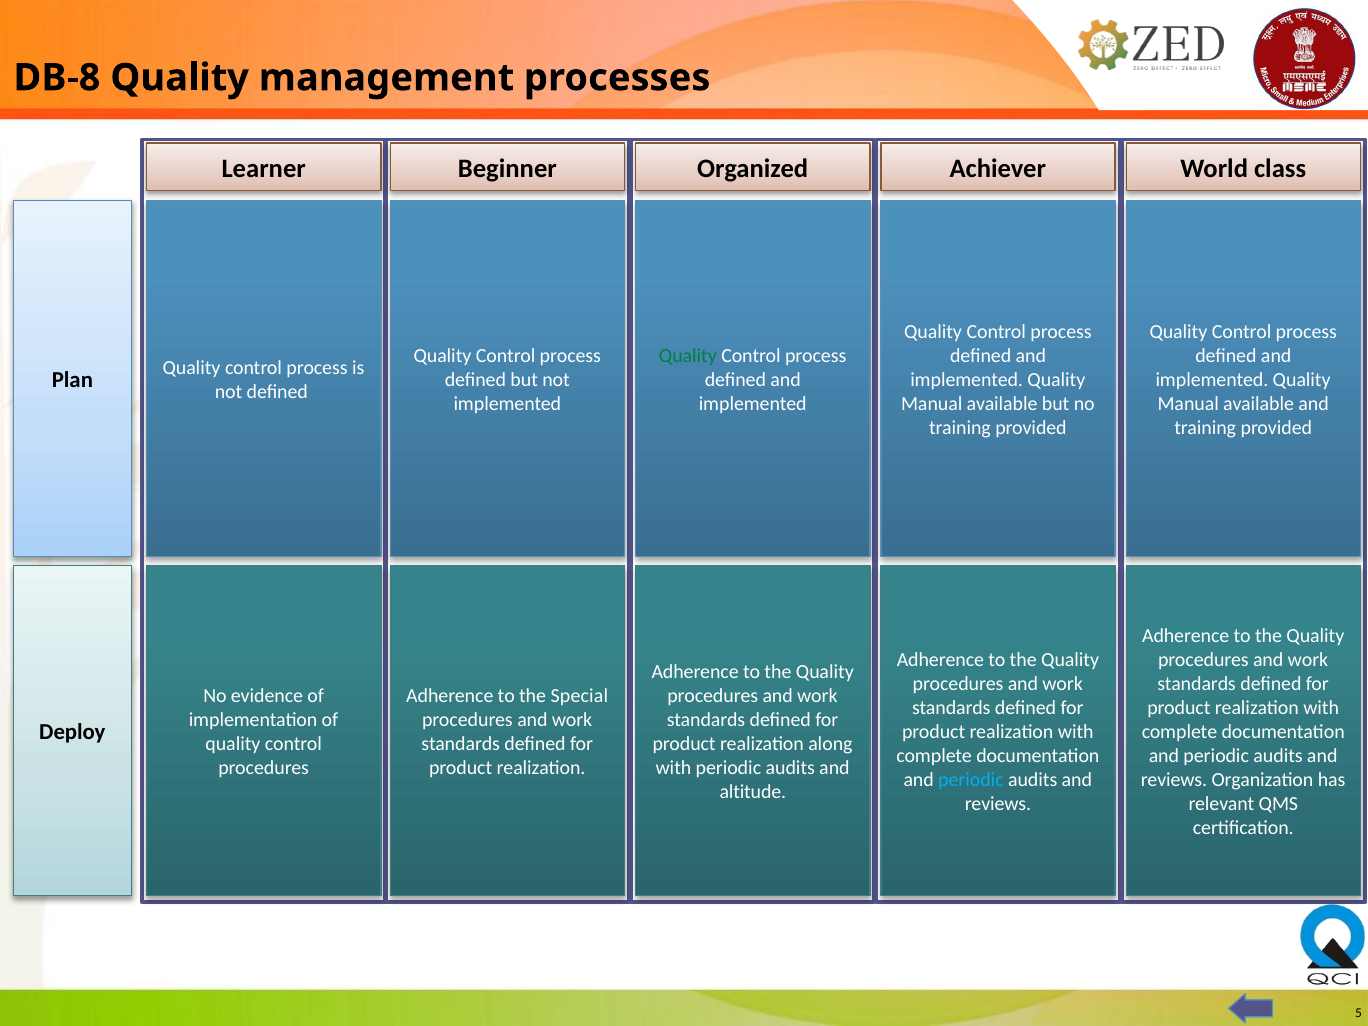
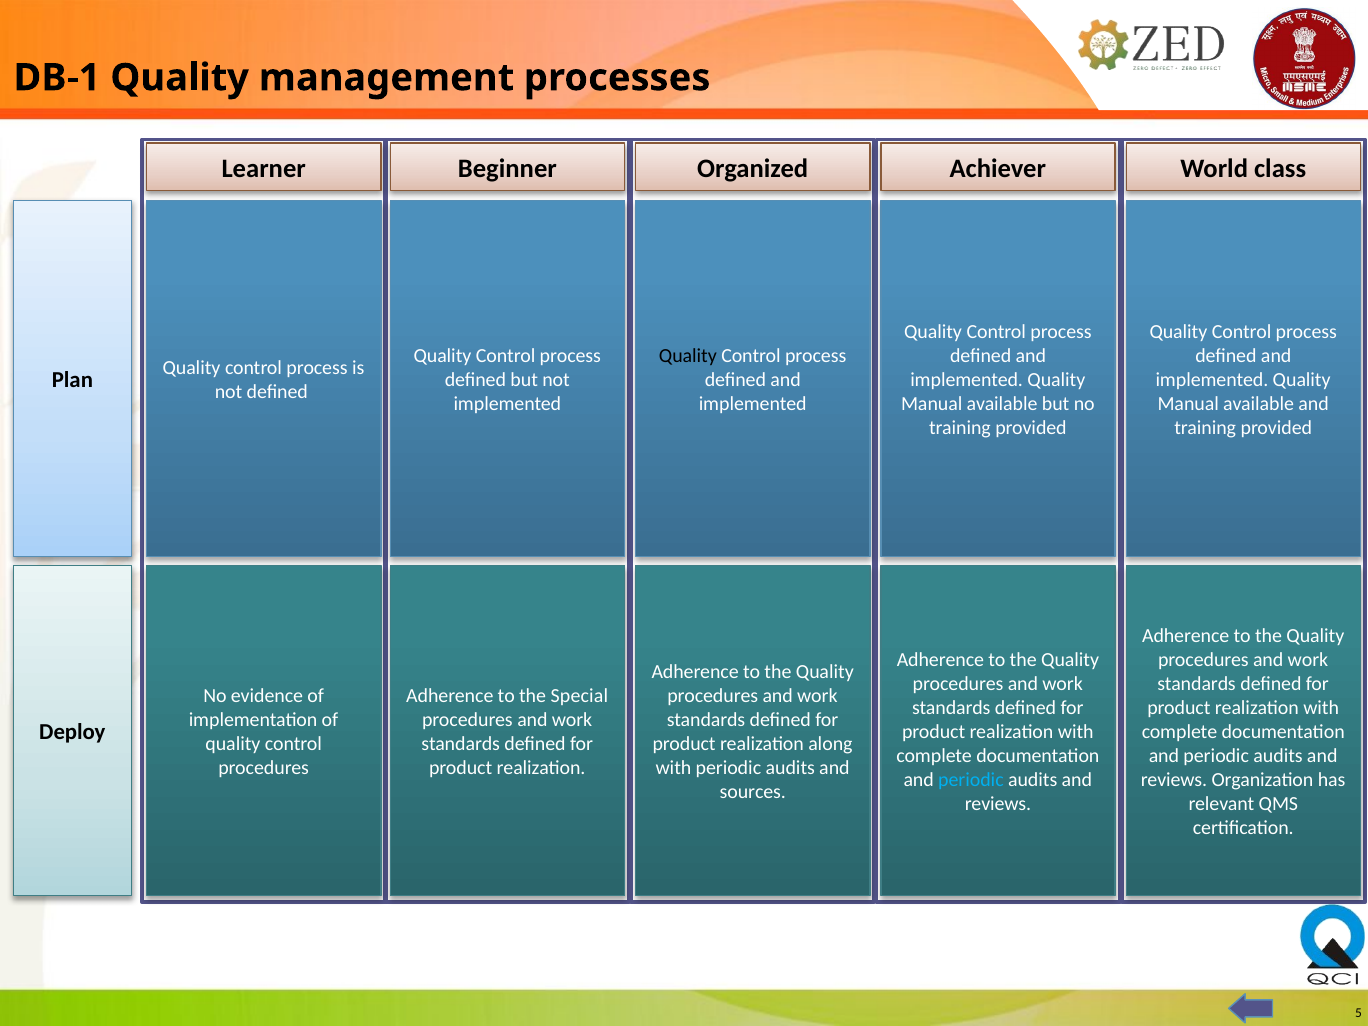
DB-8: DB-8 -> DB-1
Quality at (688, 356) colour: green -> black
altitude: altitude -> sources
